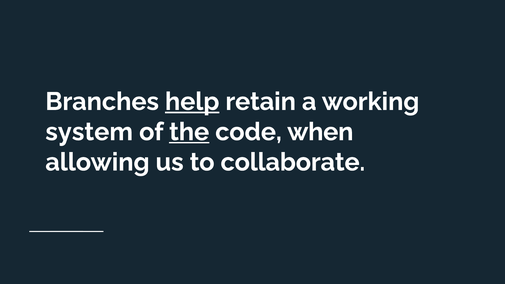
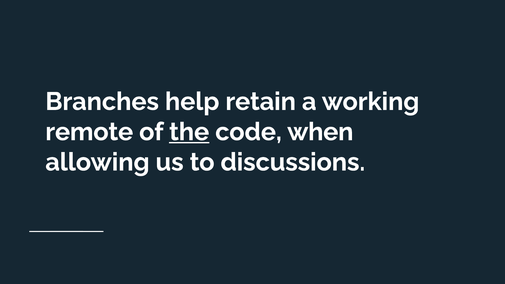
help underline: present -> none
system: system -> remote
collaborate: collaborate -> discussions
